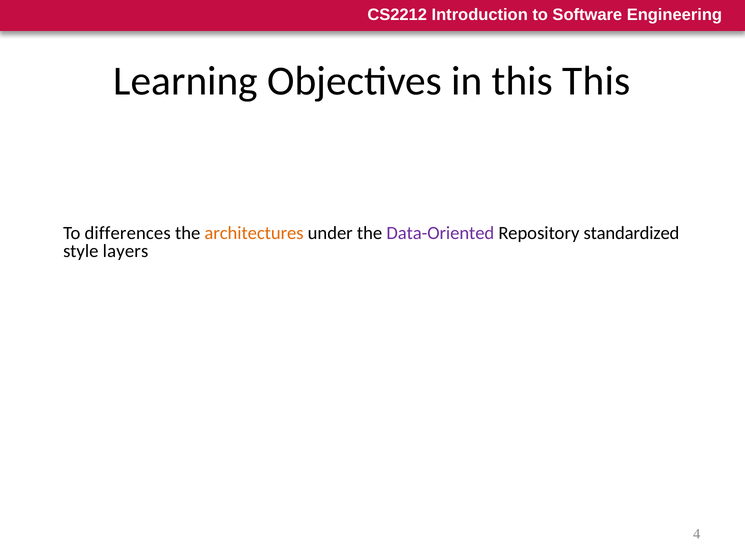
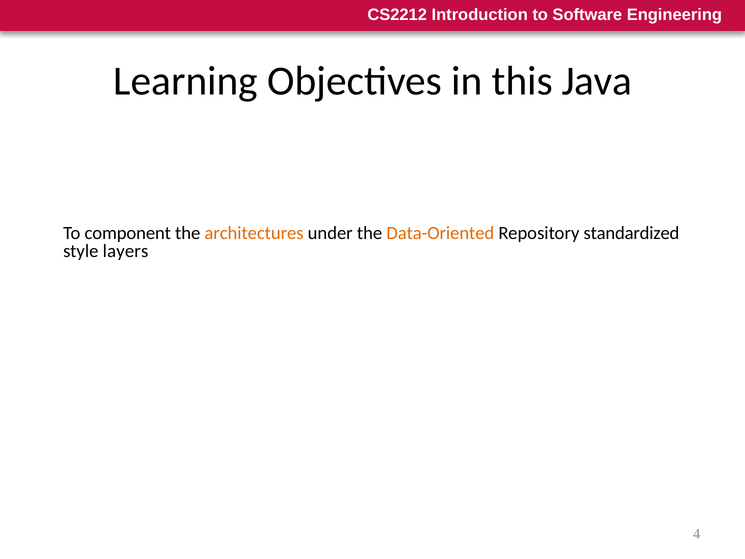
this This: This -> Java
differences: differences -> component
Data-Oriented colour: purple -> orange
